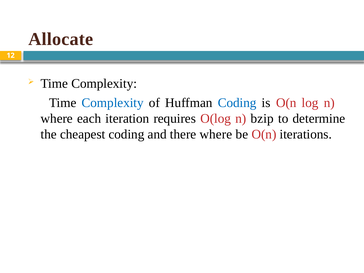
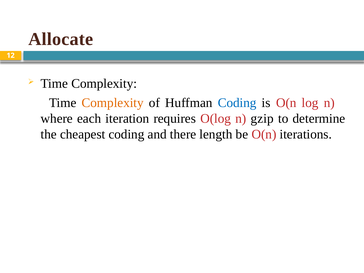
Complexity at (113, 103) colour: blue -> orange
bzip: bzip -> gzip
there where: where -> length
